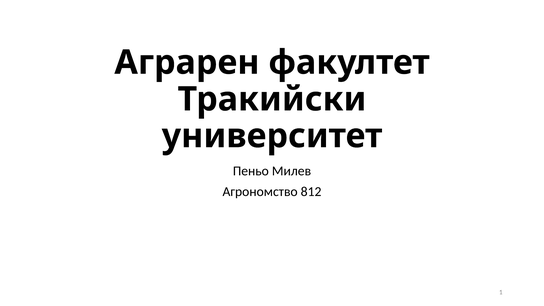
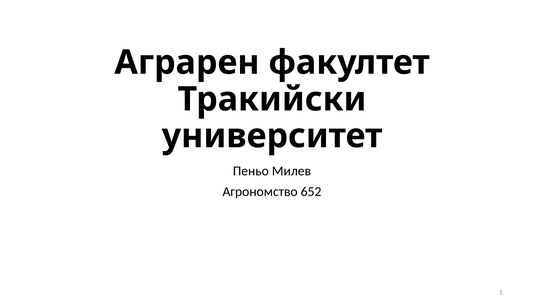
812: 812 -> 652
